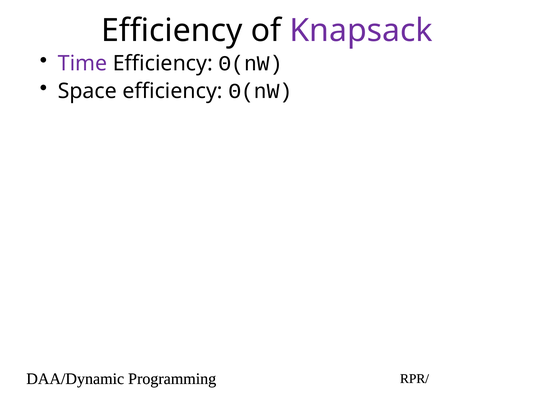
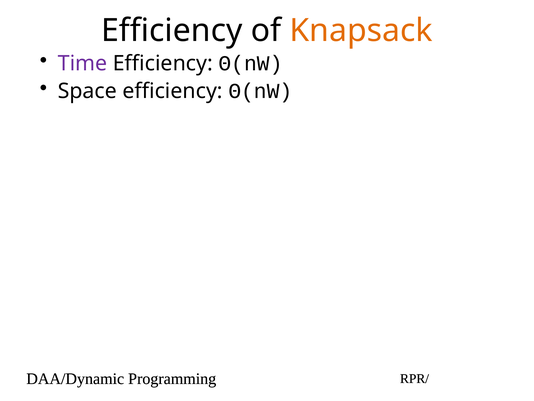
Knapsack colour: purple -> orange
